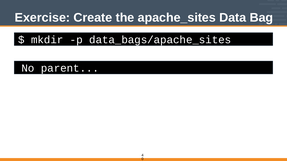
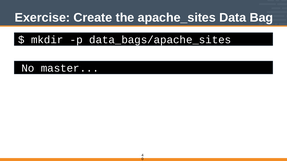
parent: parent -> master
